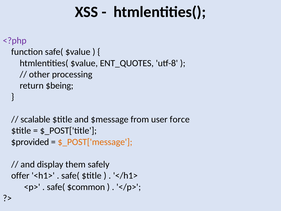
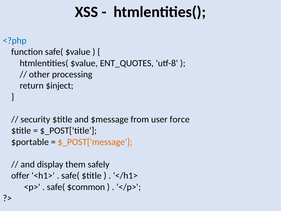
<?php colour: purple -> blue
$being: $being -> $inject
scalable: scalable -> security
$provided: $provided -> $portable
